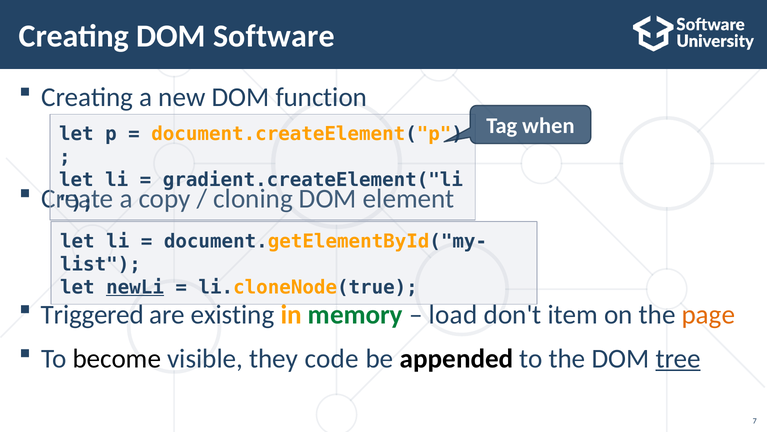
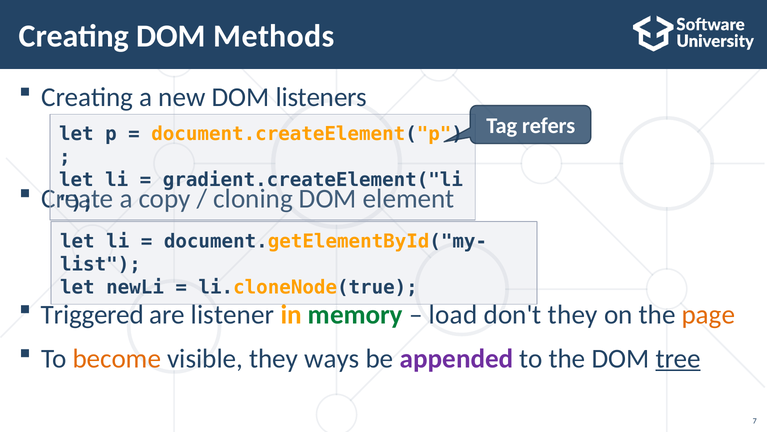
Software: Software -> Methods
function: function -> listeners
when: when -> refers
newLi underline: present -> none
existing: existing -> listener
don't item: item -> they
become colour: black -> orange
code: code -> ways
appended colour: black -> purple
